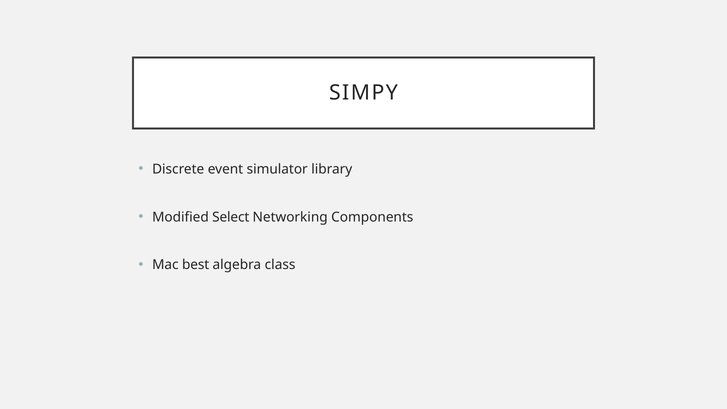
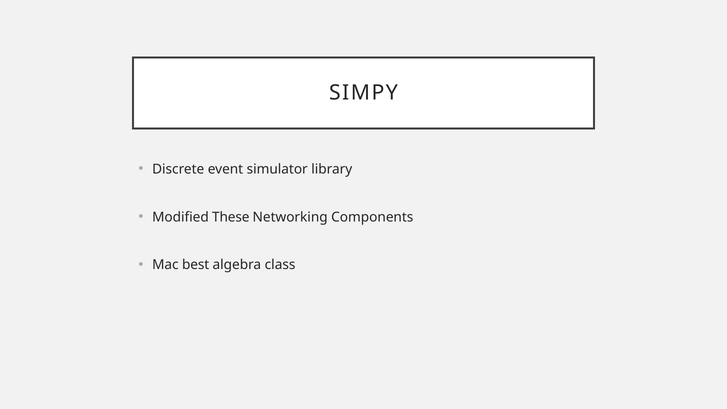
Select: Select -> These
